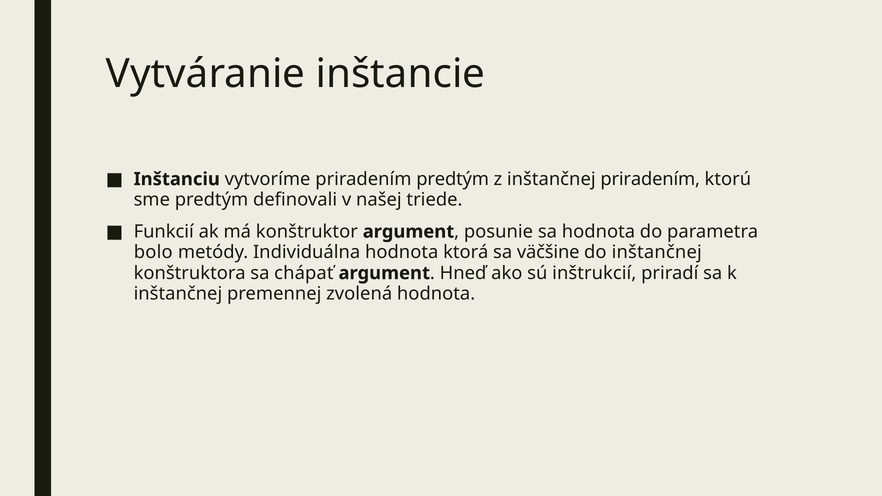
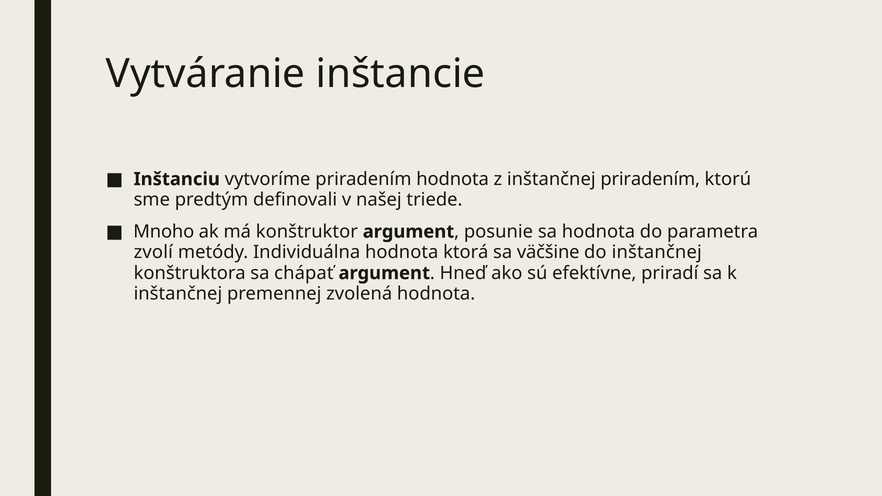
priradením predtým: predtým -> hodnota
Funkcií: Funkcií -> Mnoho
bolo: bolo -> zvolí
inštrukcií: inštrukcií -> efektívne
